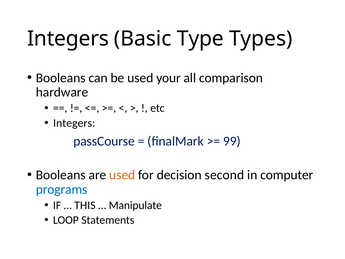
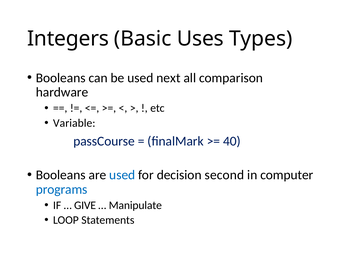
Type: Type -> Uses
your: your -> next
Integers at (74, 123): Integers -> Variable
99: 99 -> 40
used at (122, 175) colour: orange -> blue
THIS: THIS -> GIVE
